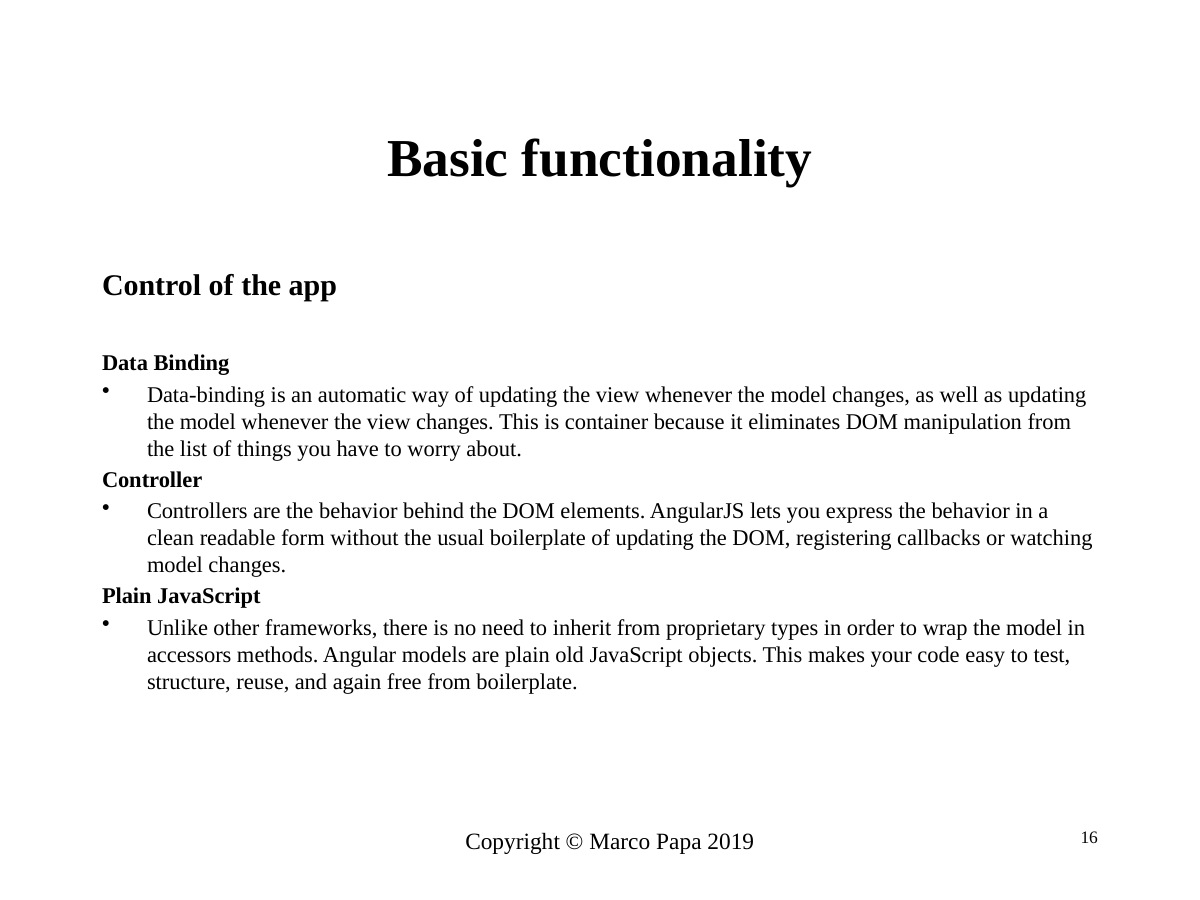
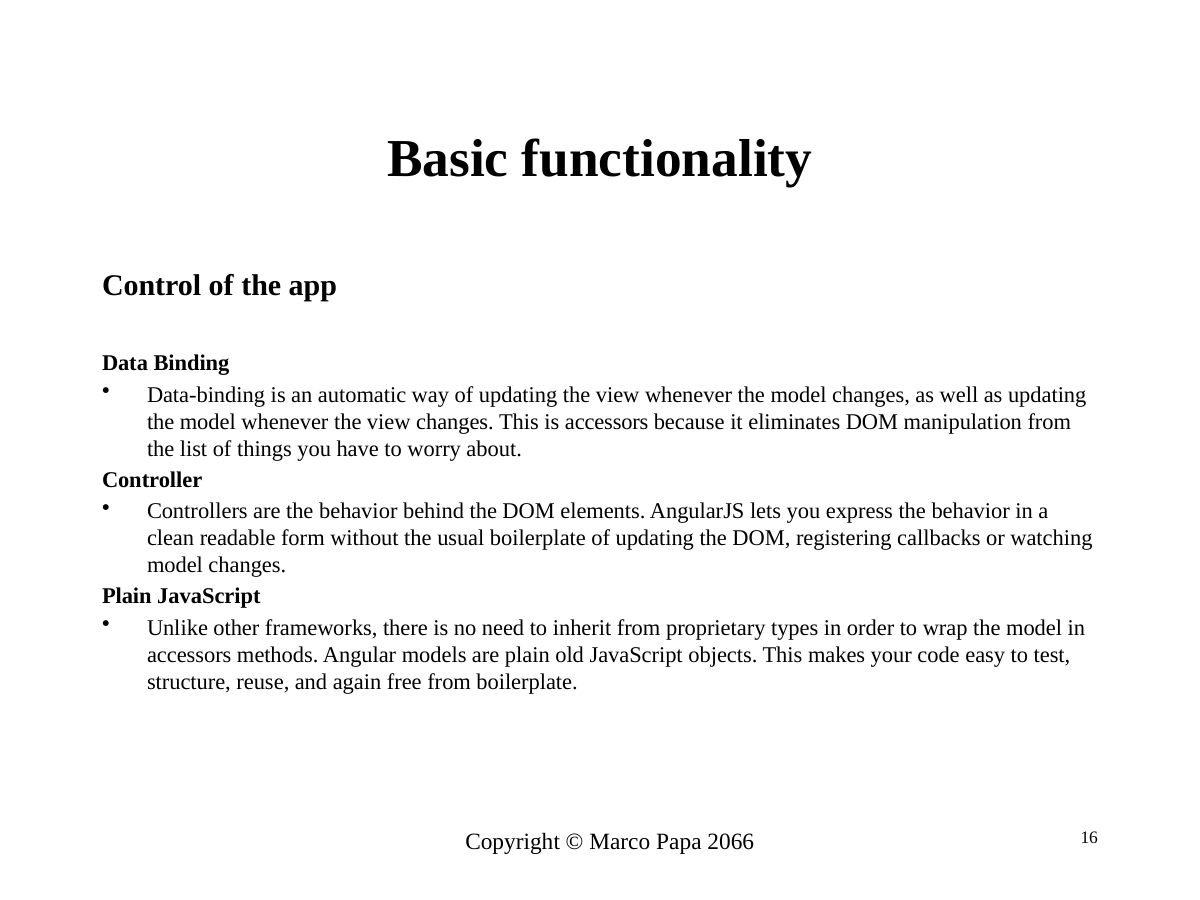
is container: container -> accessors
2019: 2019 -> 2066
